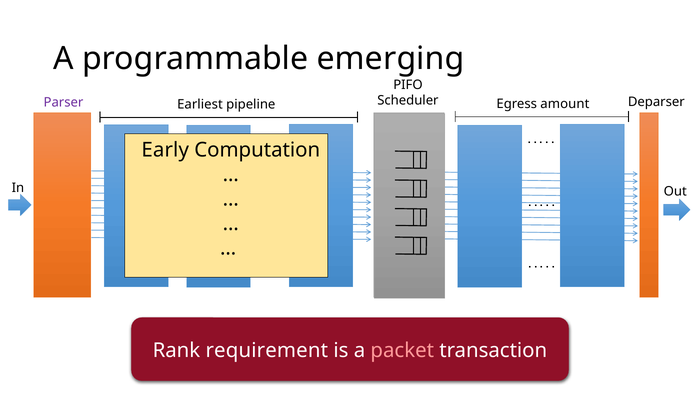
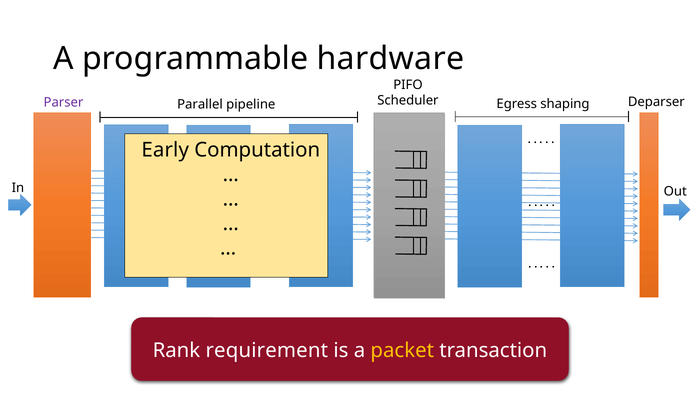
emerging: emerging -> hardware
Earliest: Earliest -> Parallel
amount: amount -> shaping
packet colour: pink -> yellow
